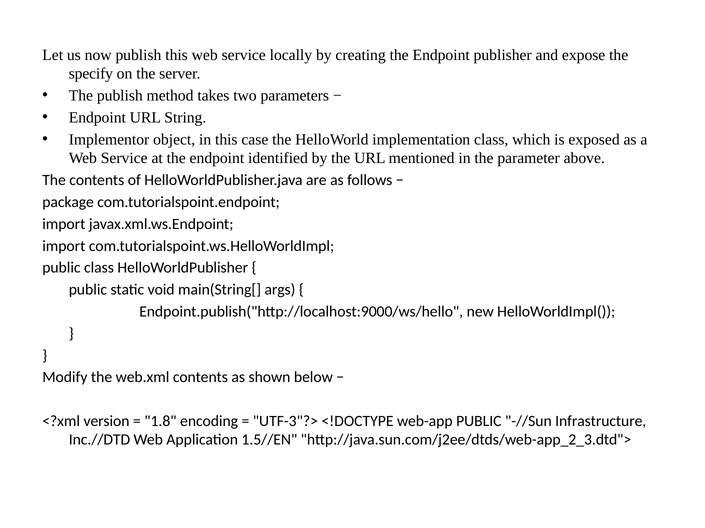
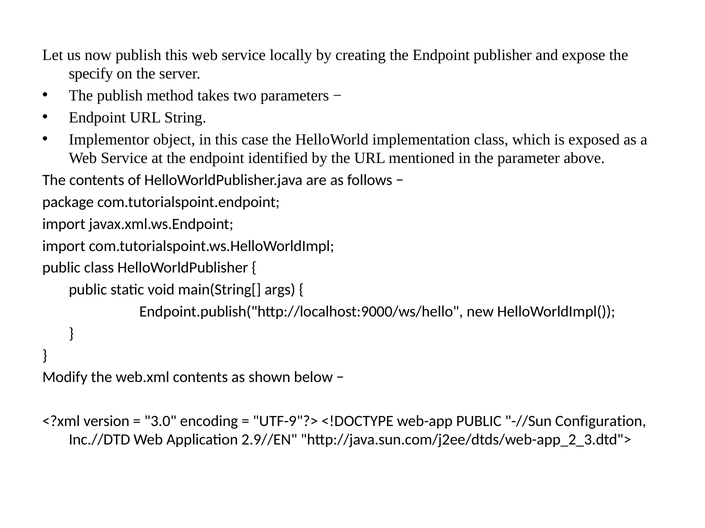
1.8: 1.8 -> 3.0
UTF-3"?>: UTF-3"?> -> UTF-9"?>
Infrastructure: Infrastructure -> Configuration
1.5//EN: 1.5//EN -> 2.9//EN
